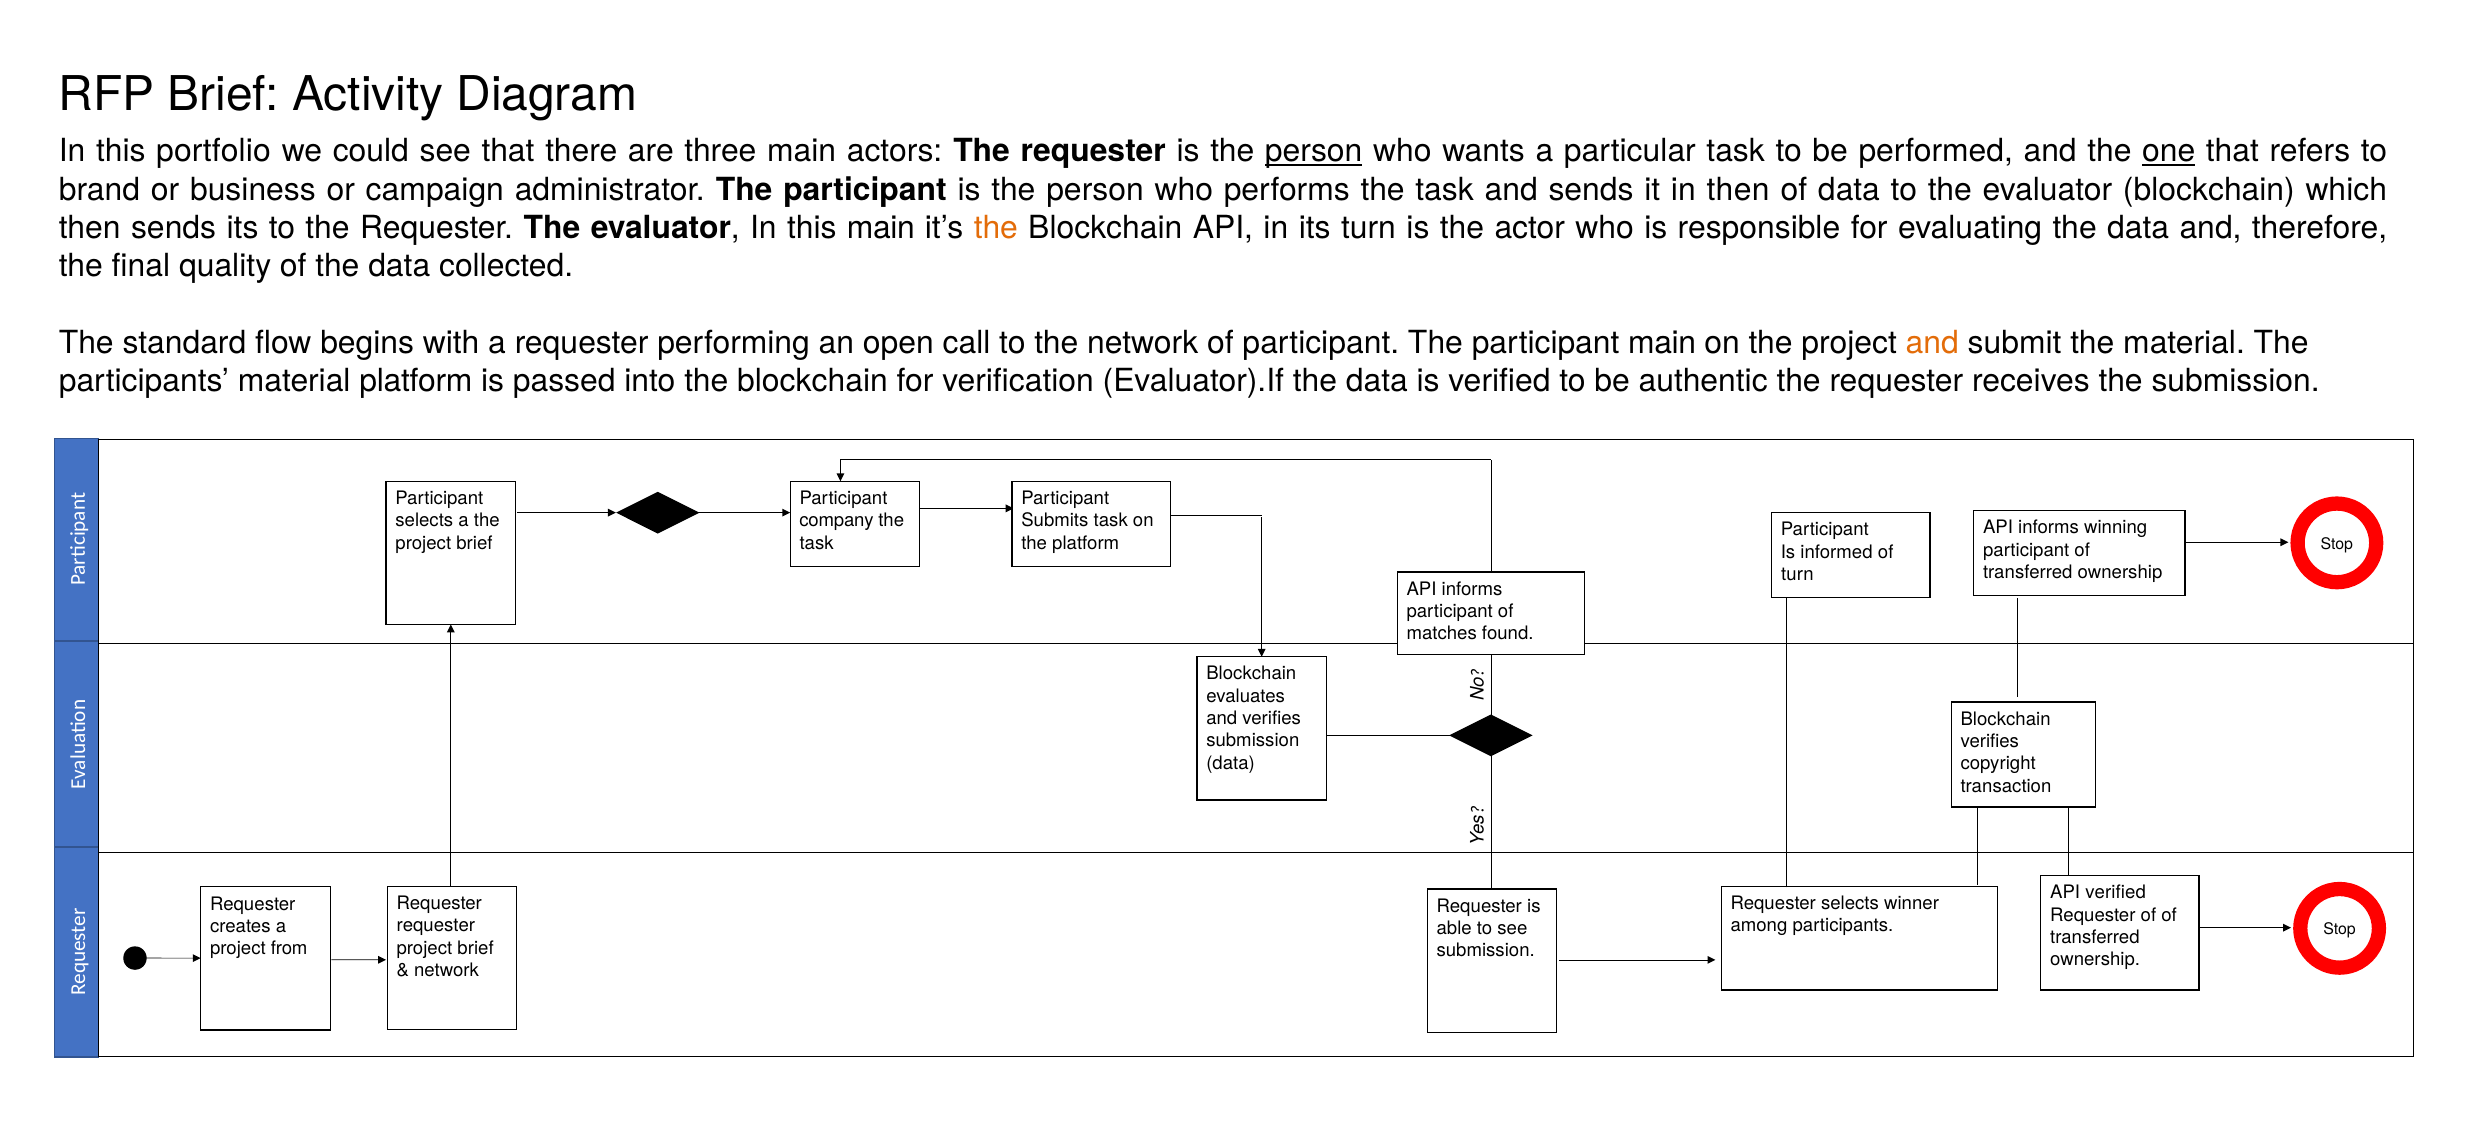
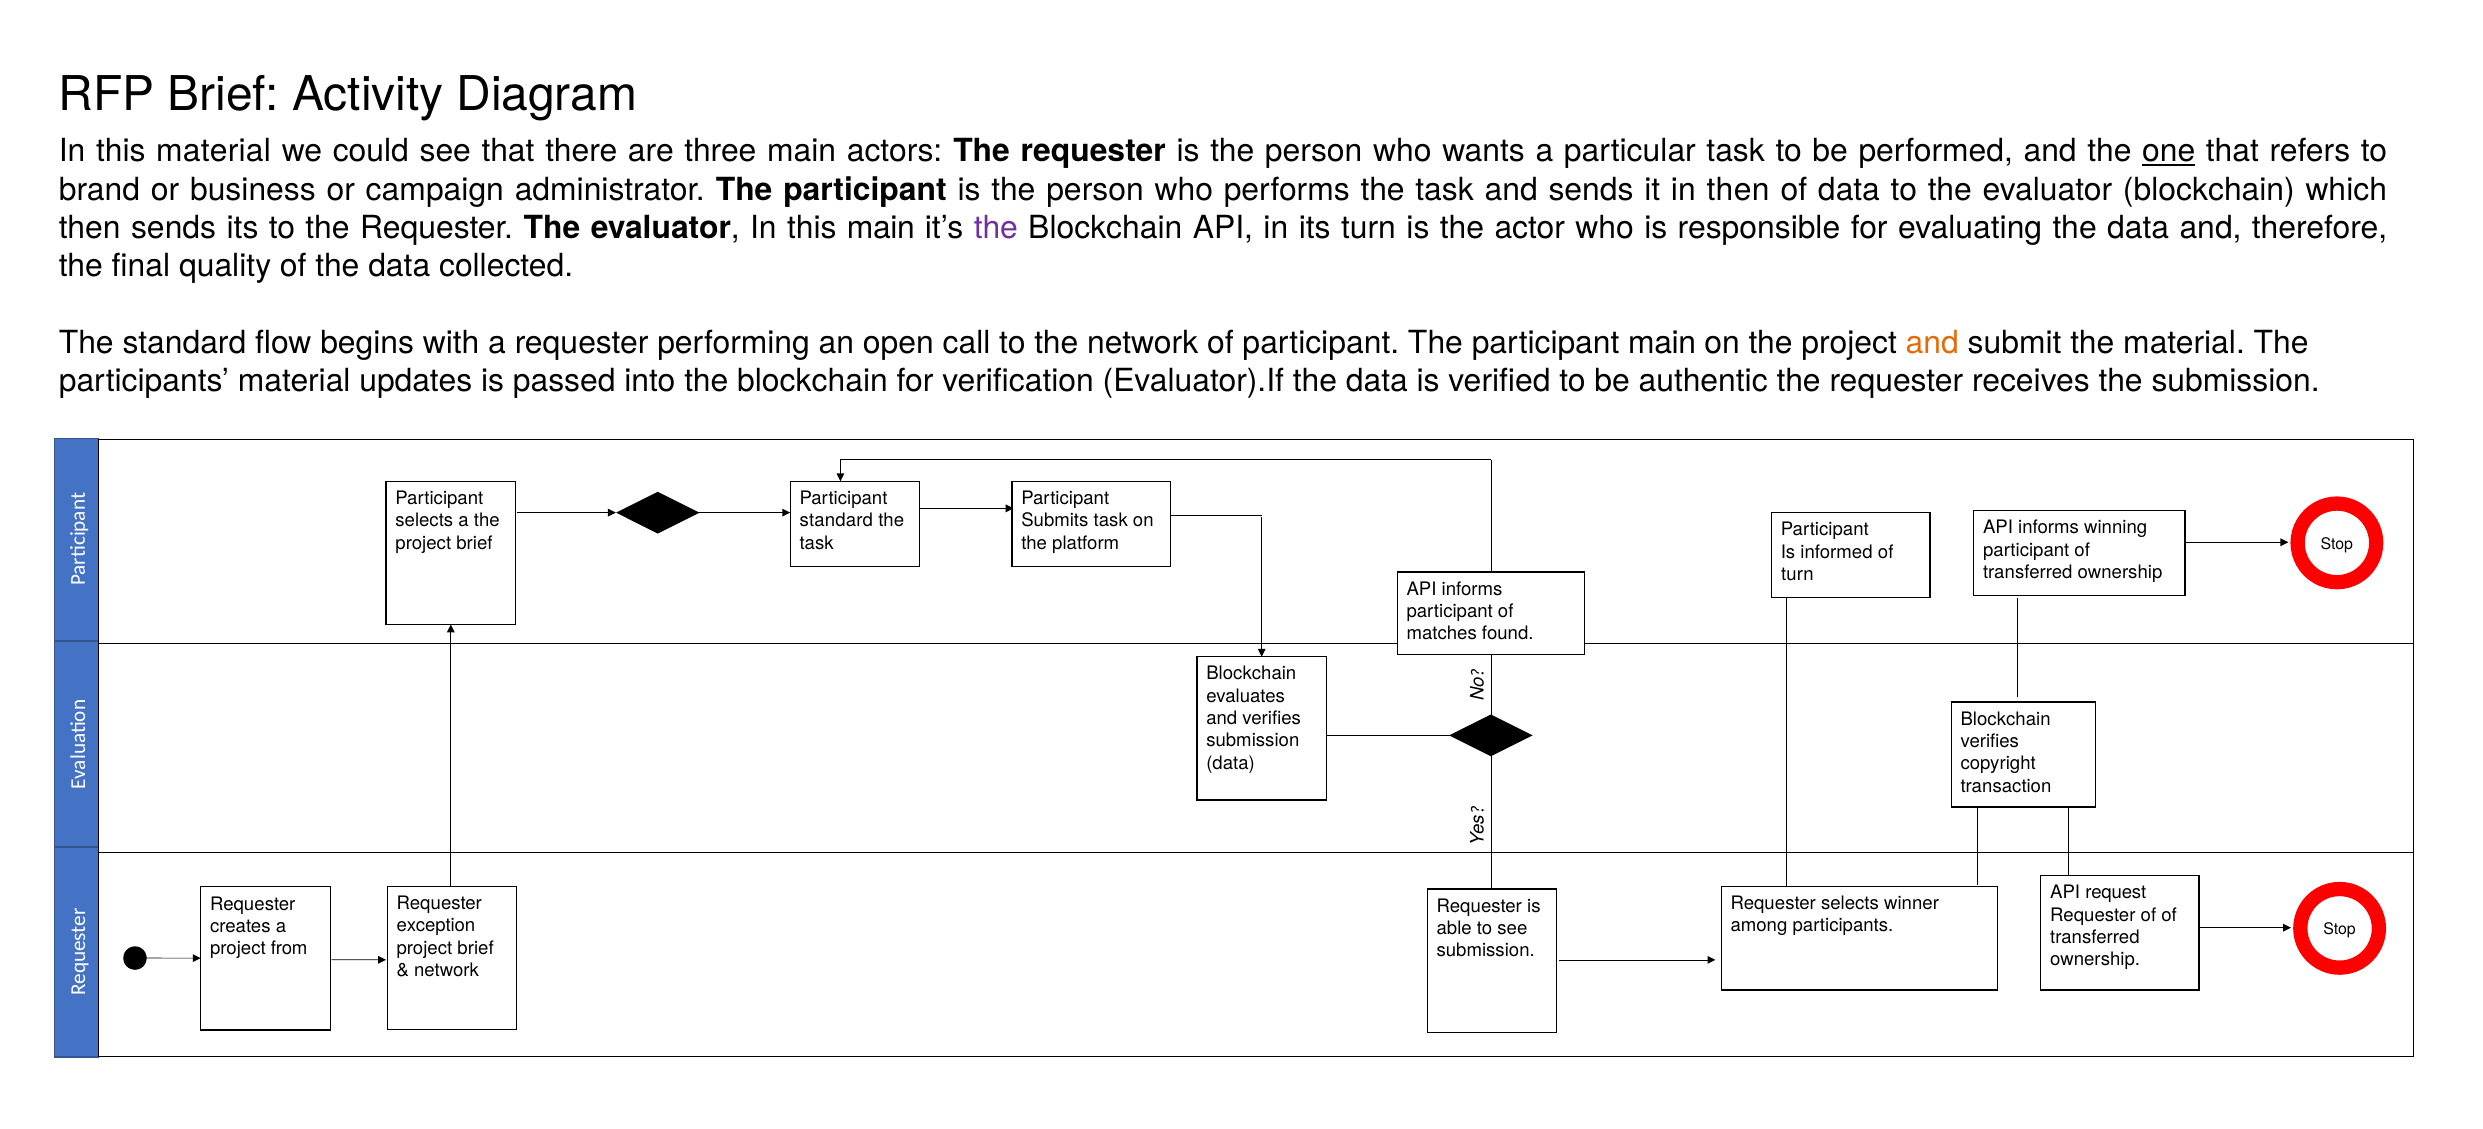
this portfolio: portfolio -> material
person at (1314, 151) underline: present -> none
the at (996, 228) colour: orange -> purple
material platform: platform -> updates
company at (836, 521): company -> standard
API verified: verified -> request
requester at (436, 926): requester -> exception
